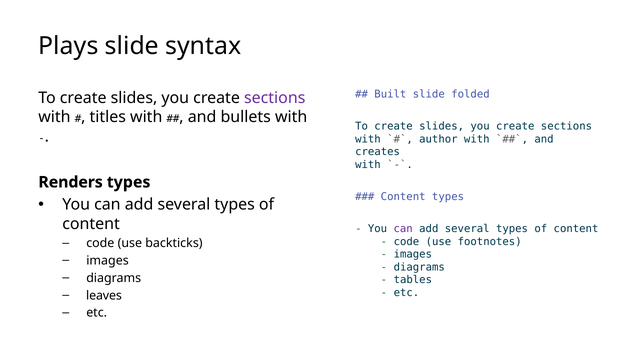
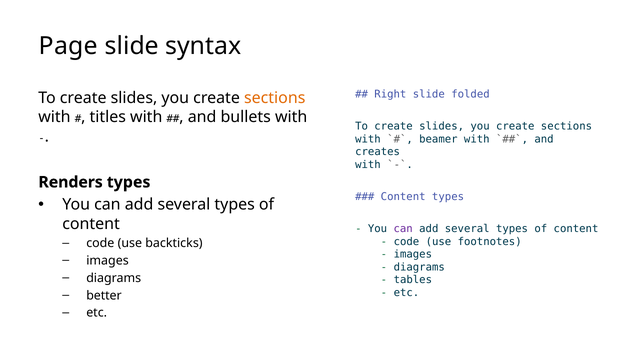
Plays: Plays -> Page
Built: Built -> Right
sections at (275, 98) colour: purple -> orange
author: author -> beamer
leaves: leaves -> better
